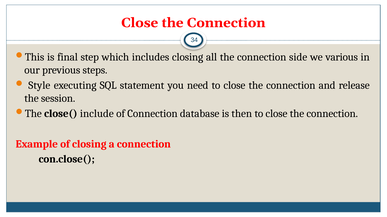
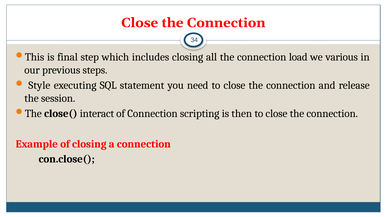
side: side -> load
include: include -> interact
database: database -> scripting
